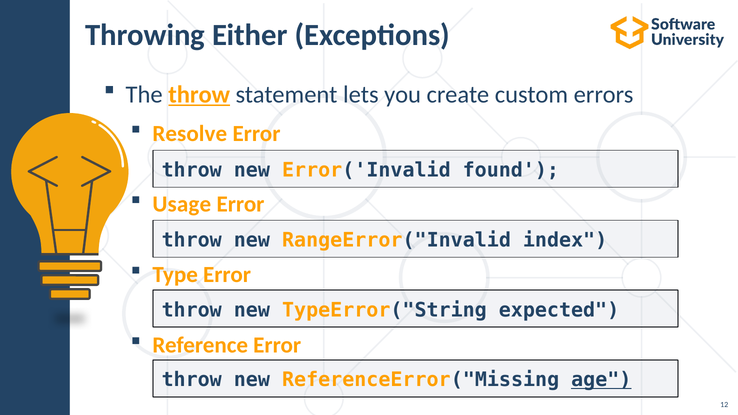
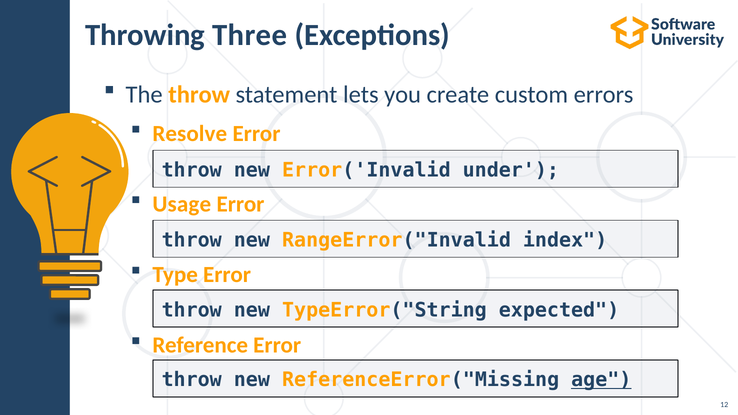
Either: Either -> Three
throw at (199, 95) underline: present -> none
found: found -> under
